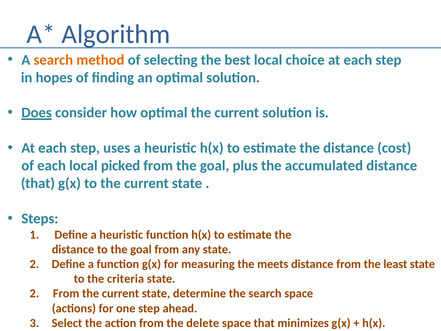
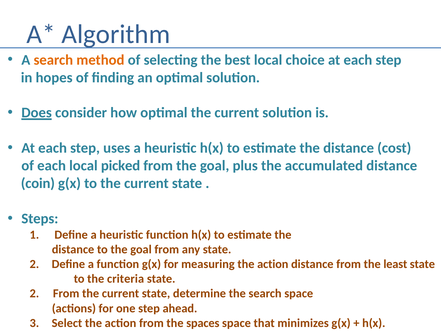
that at (38, 183): that -> coin
measuring the meets: meets -> action
delete: delete -> spaces
